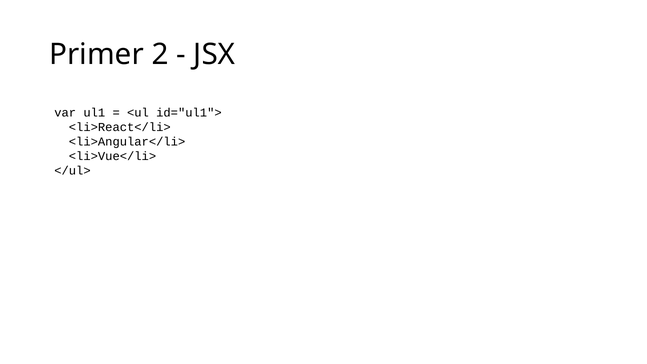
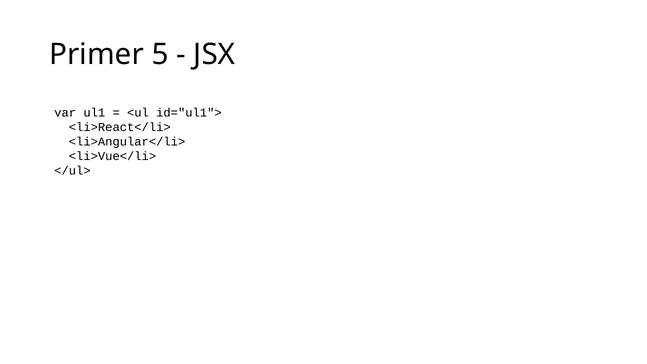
2: 2 -> 5
